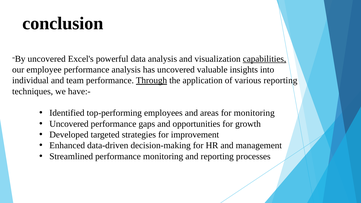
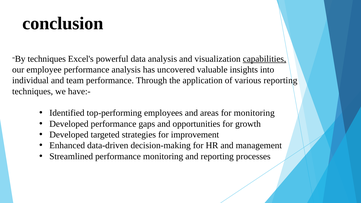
By uncovered: uncovered -> techniques
Through underline: present -> none
Uncovered at (69, 124): Uncovered -> Developed
